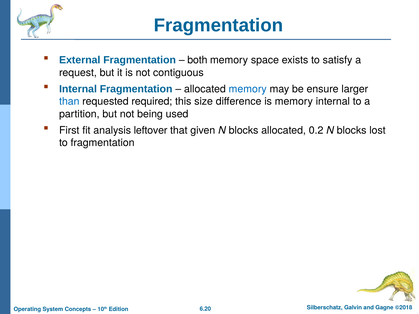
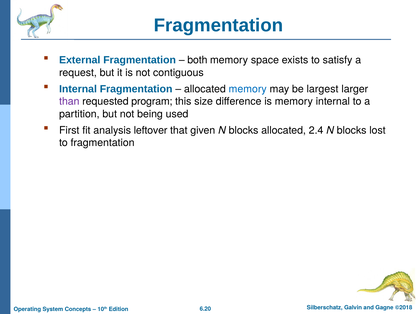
ensure: ensure -> largest
than colour: blue -> purple
required: required -> program
0.2: 0.2 -> 2.4
